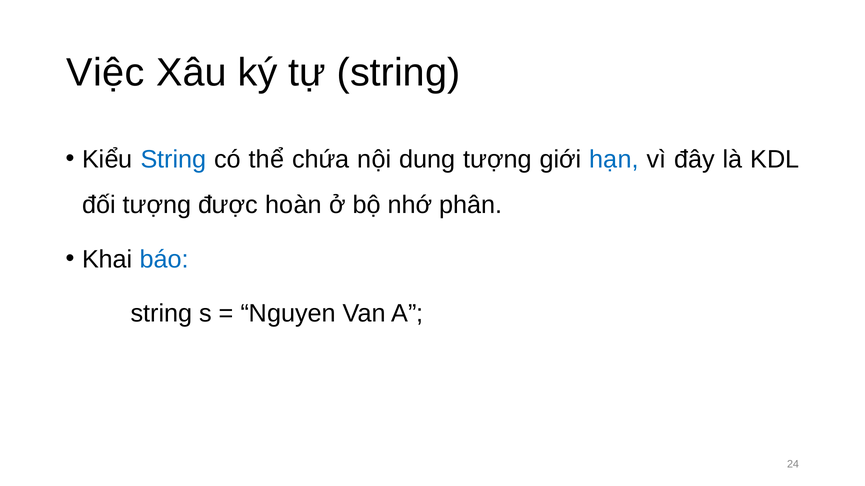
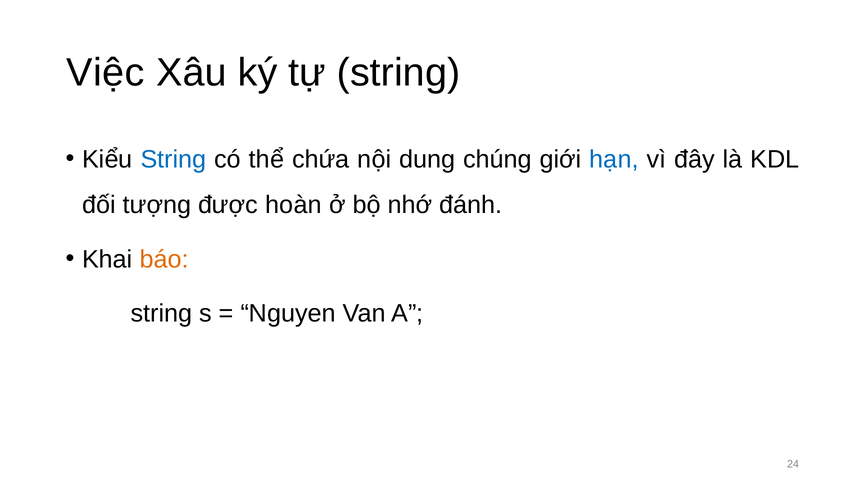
dung tượng: tượng -> chúng
phân: phân -> đánh
báo colour: blue -> orange
